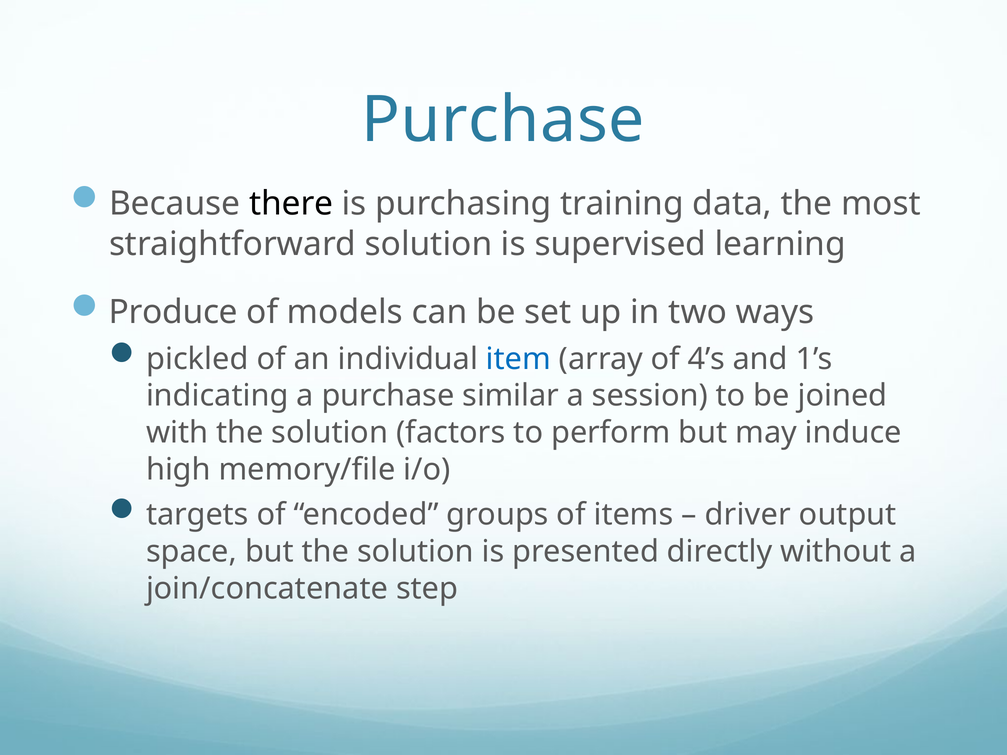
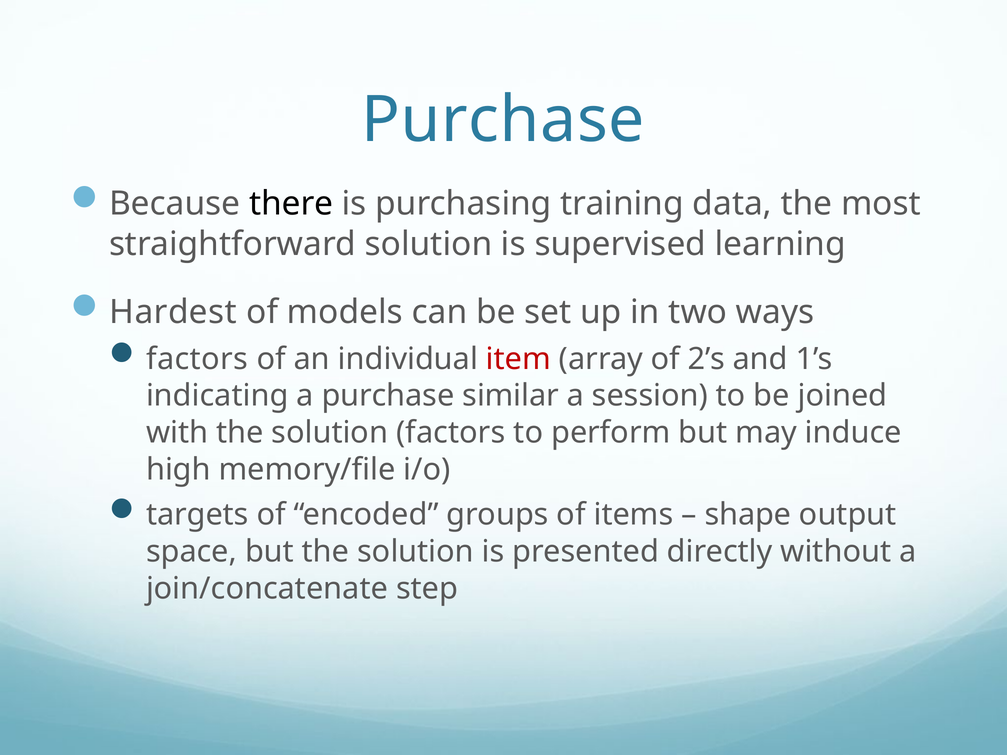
Produce: Produce -> Hardest
pickled at (197, 359): pickled -> factors
item colour: blue -> red
4’s: 4’s -> 2’s
driver: driver -> shape
